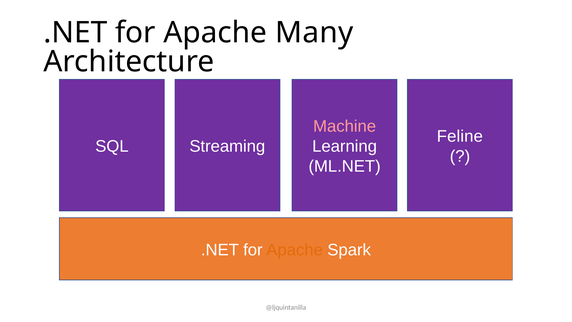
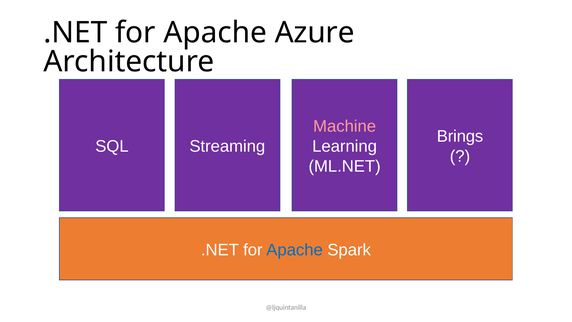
Many: Many -> Azure
Feline: Feline -> Brings
Apache at (295, 250) colour: orange -> blue
